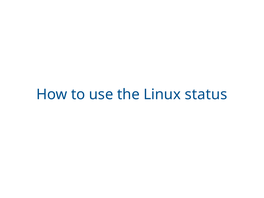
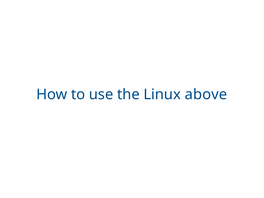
status: status -> above
